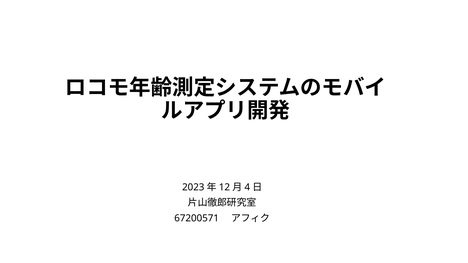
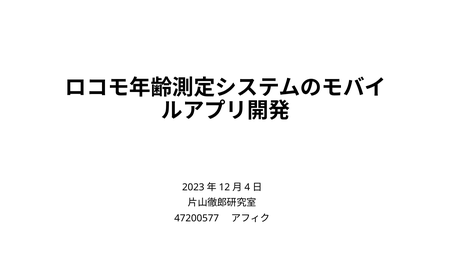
67200571: 67200571 -> 47200577
